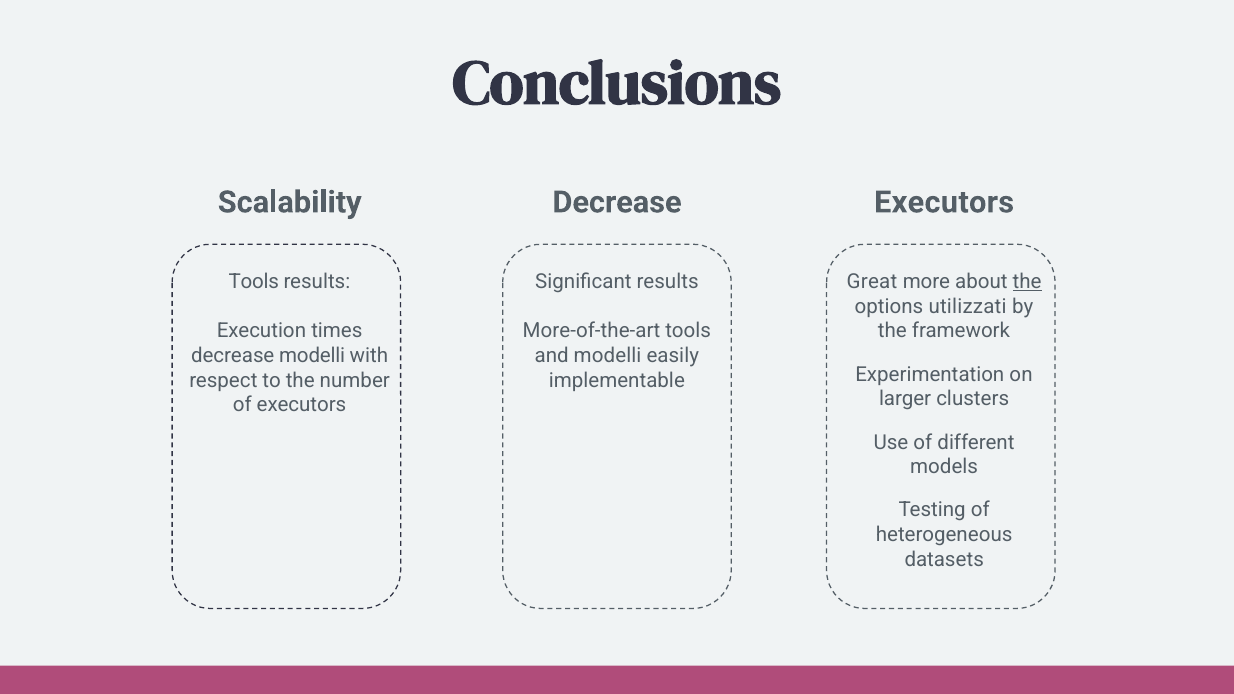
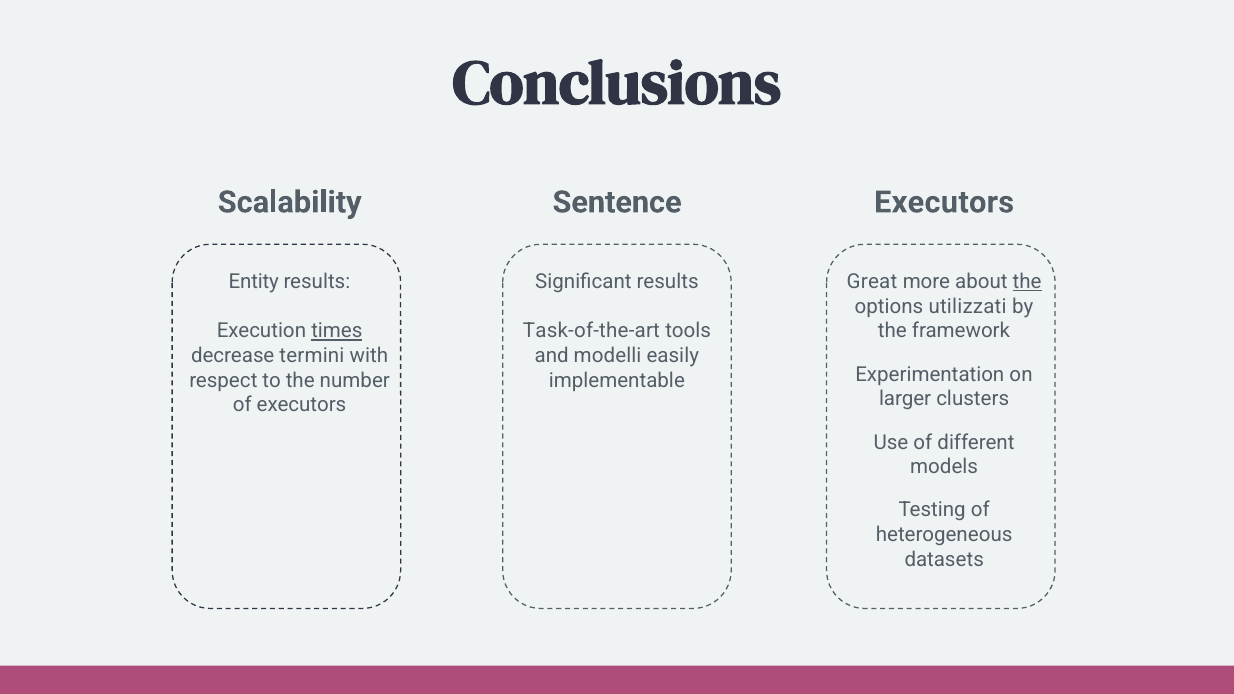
Scalability Decrease: Decrease -> Sentence
Tools at (254, 282): Tools -> Entity
times underline: none -> present
More-of-the-art: More-of-the-art -> Task-of-the-art
decrease modelli: modelli -> termini
